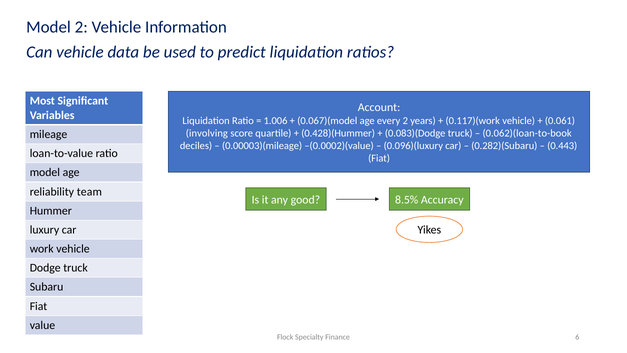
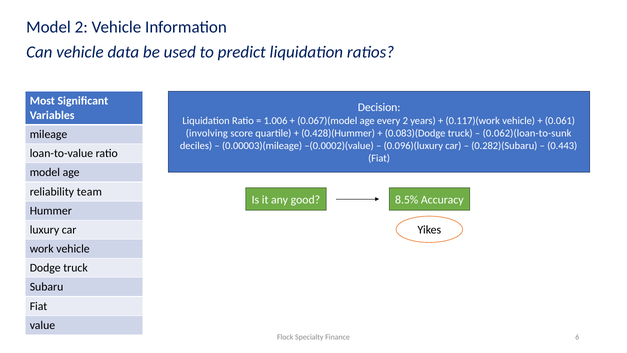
Account: Account -> Decision
0.062)(loan-to-book: 0.062)(loan-to-book -> 0.062)(loan-to-sunk
